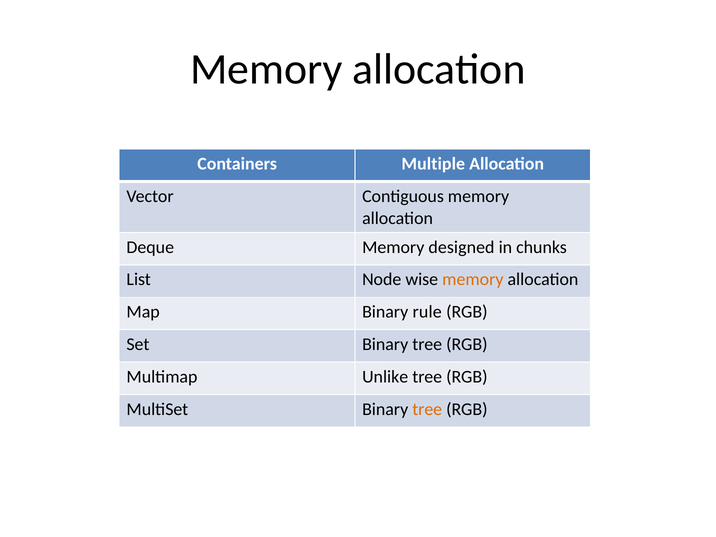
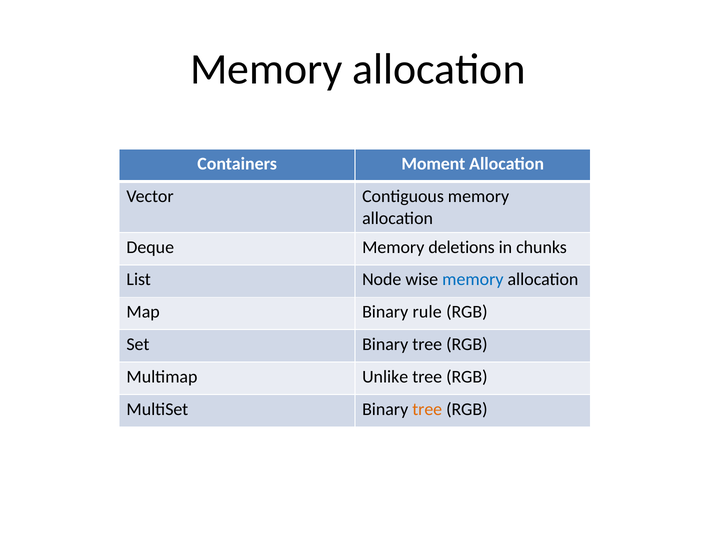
Multiple: Multiple -> Moment
designed: designed -> deletions
memory at (473, 280) colour: orange -> blue
